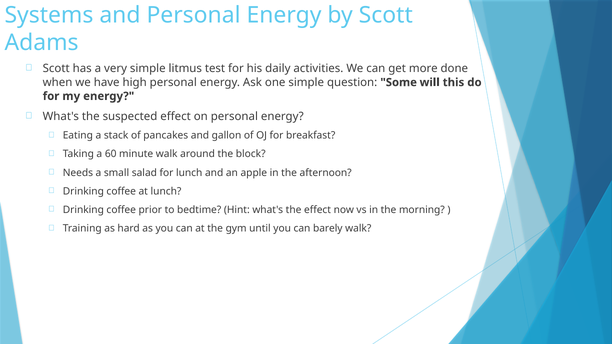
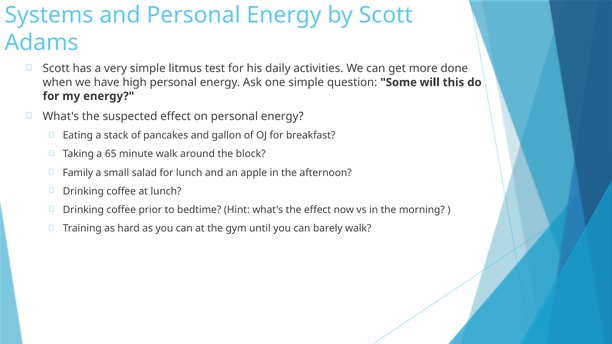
60: 60 -> 65
Needs: Needs -> Family
